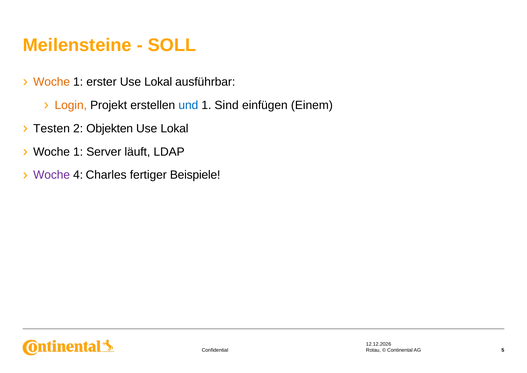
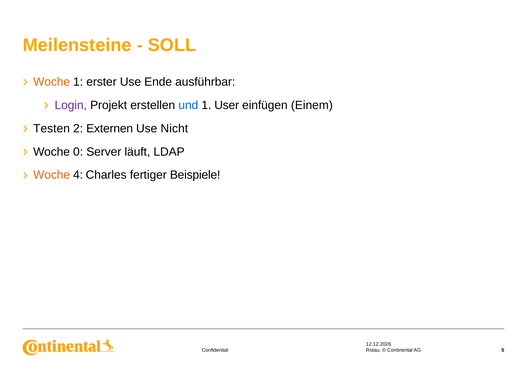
erster Use Lokal: Lokal -> Ende
Login colour: orange -> purple
Sind: Sind -> User
Objekten: Objekten -> Externen
Lokal at (174, 128): Lokal -> Nicht
1 at (78, 152): 1 -> 0
Woche at (52, 175) colour: purple -> orange
